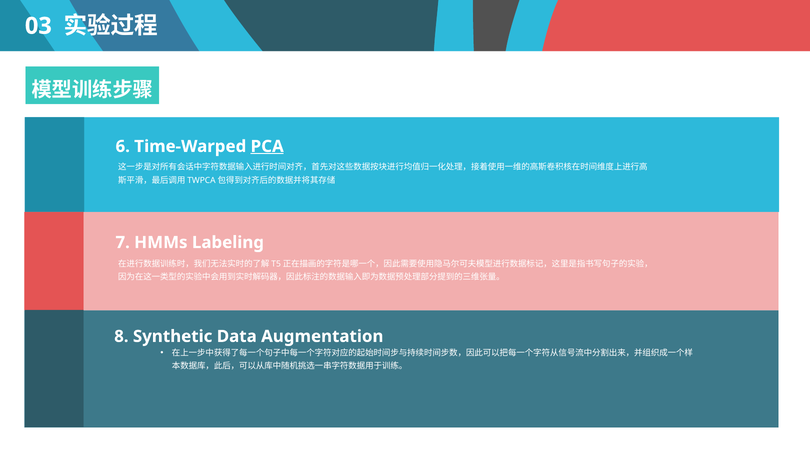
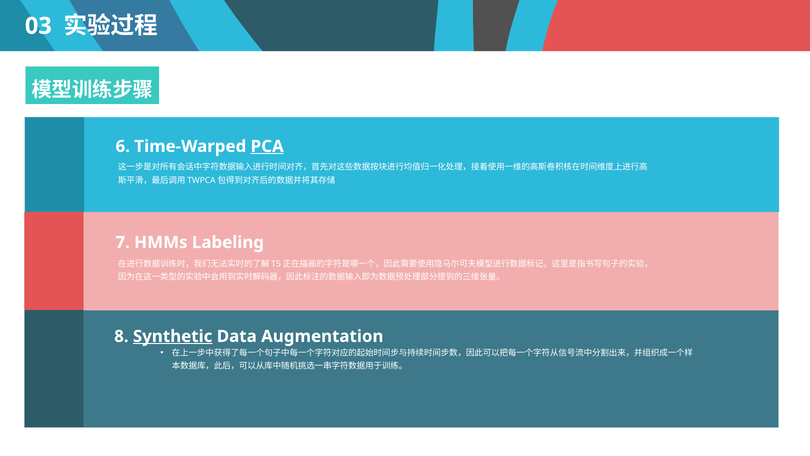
Synthetic underline: none -> present
